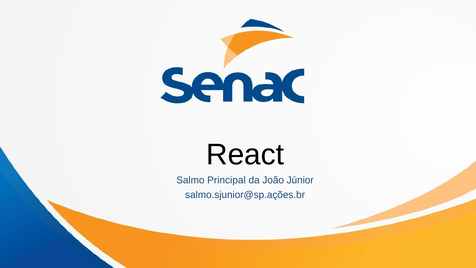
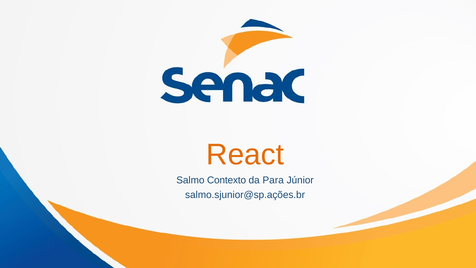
React colour: black -> orange
Principal: Principal -> Contexto
João: João -> Para
